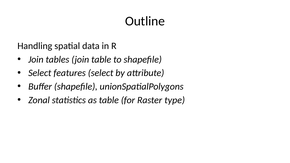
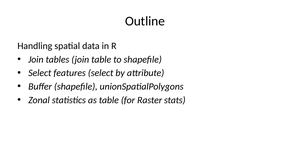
type: type -> stats
